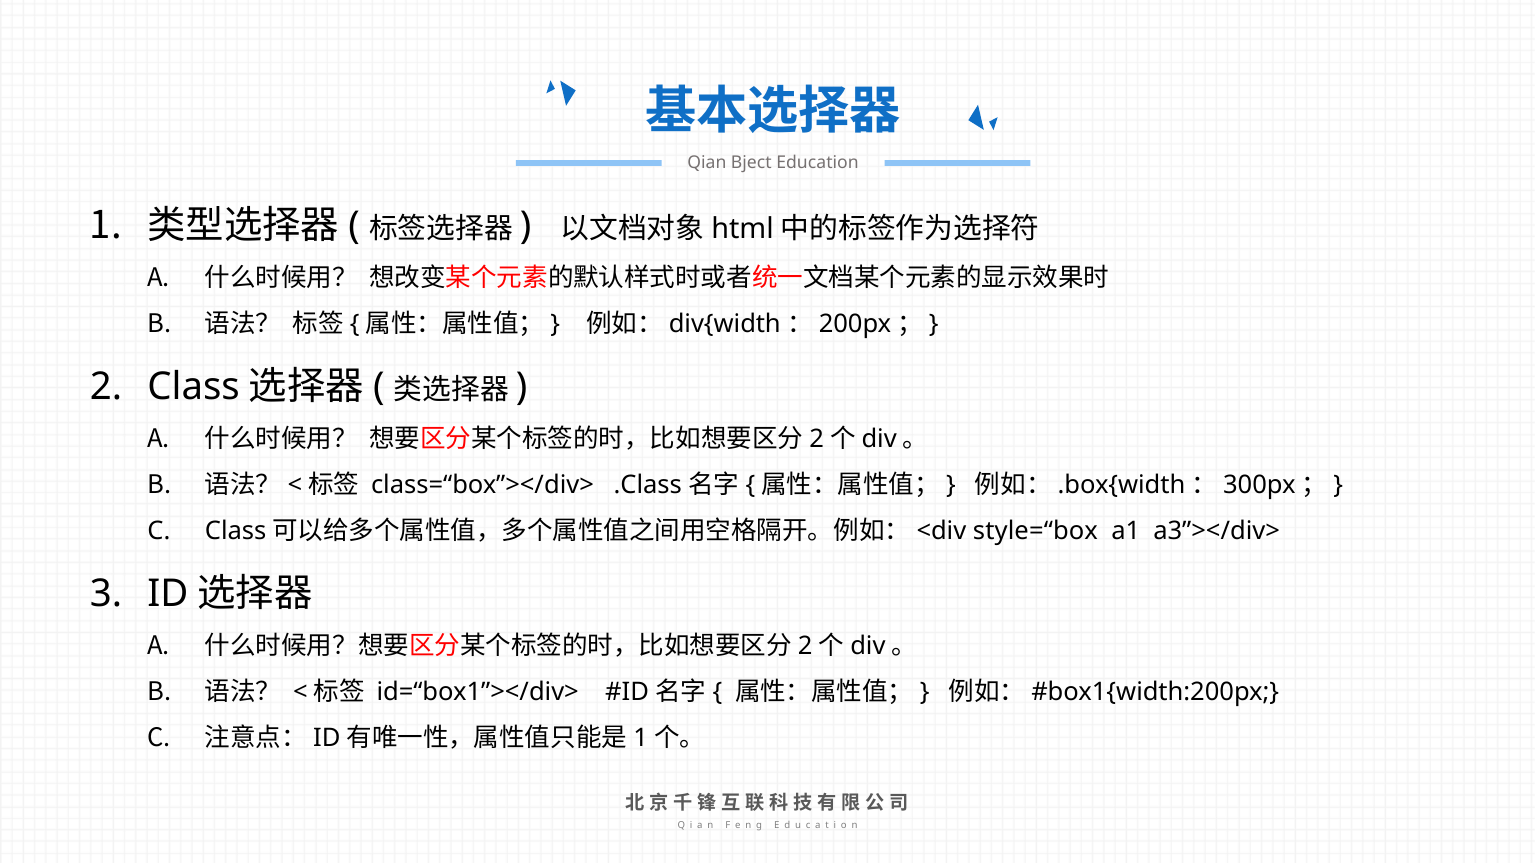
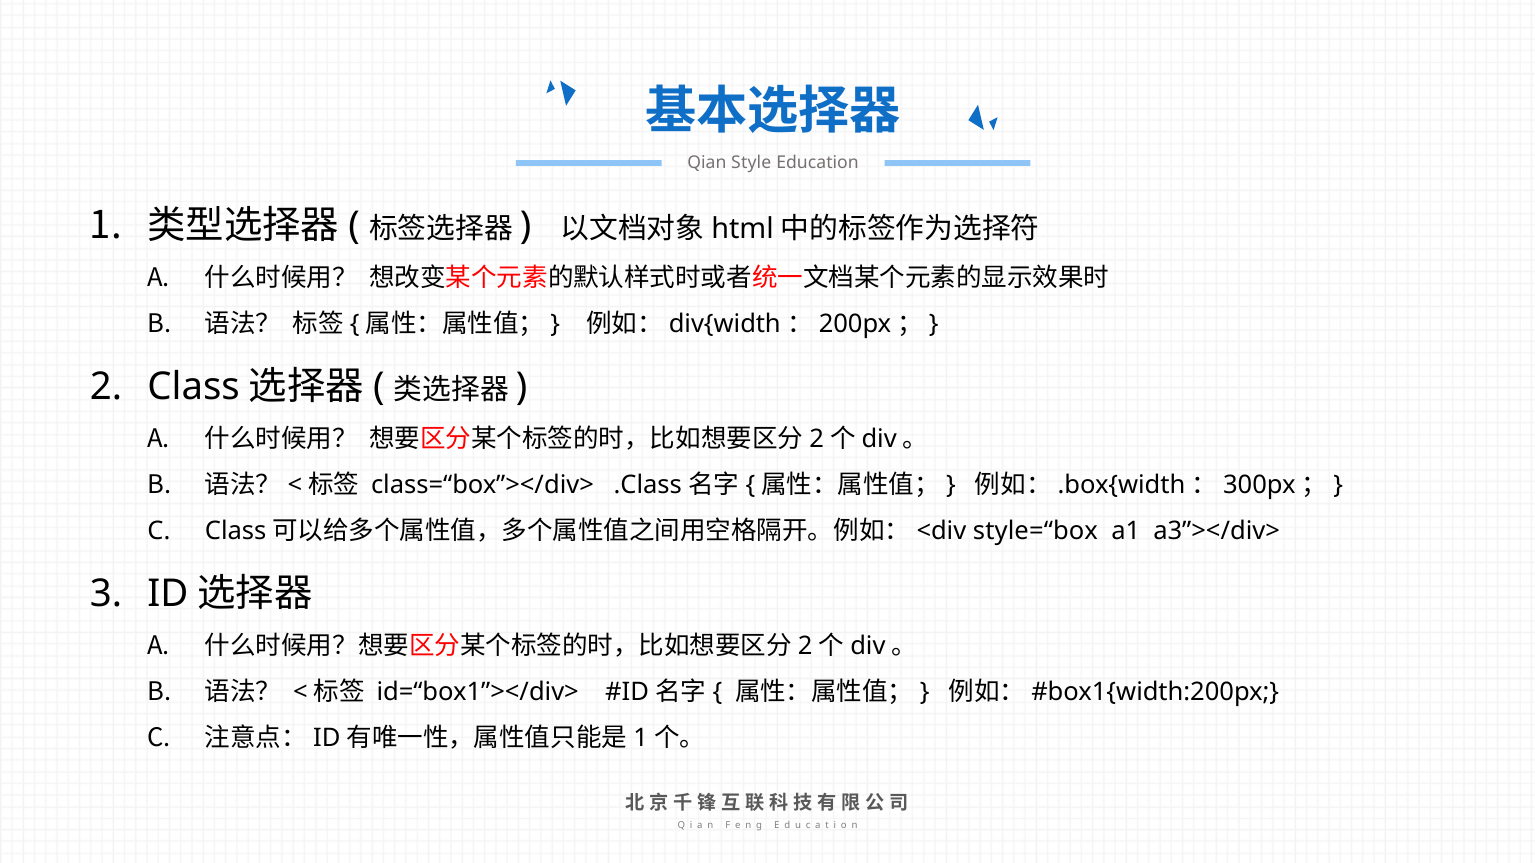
Bject: Bject -> Style
